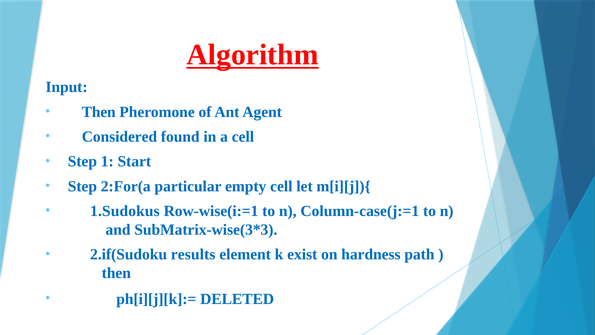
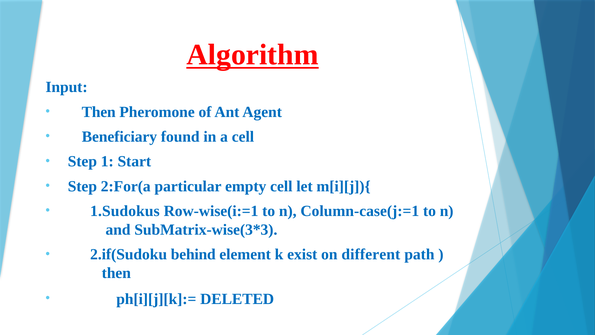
Considered: Considered -> Beneficiary
results: results -> behind
hardness: hardness -> different
